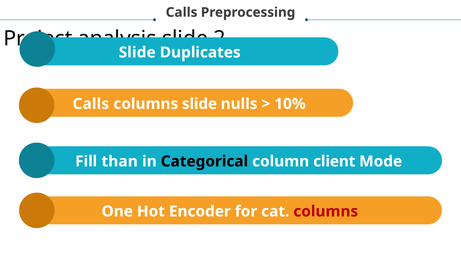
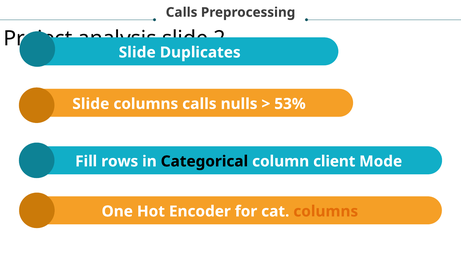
Calls at (91, 104): Calls -> Slide
columns slide: slide -> calls
10%: 10% -> 53%
than: than -> rows
columns at (326, 212) colour: red -> orange
